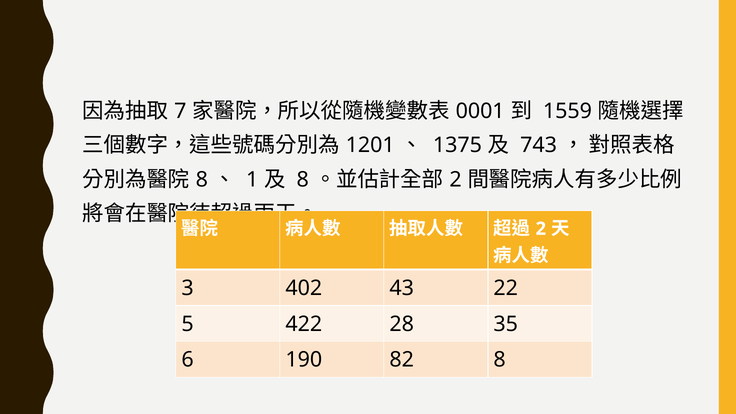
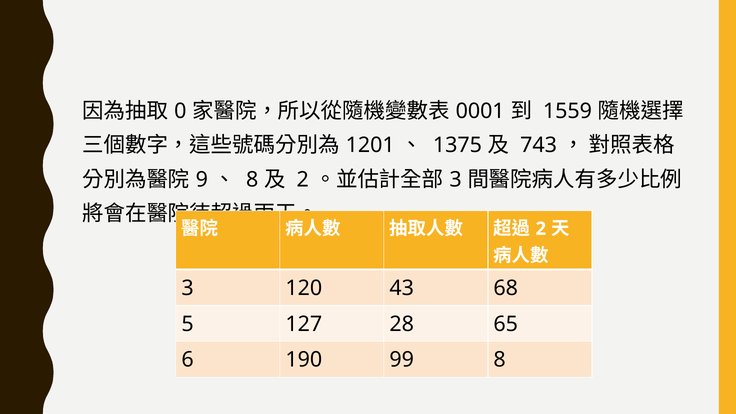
7: 7 -> 0
8 at (202, 180): 8 -> 9
1 at (252, 180): 1 -> 8
8 at (303, 180): 8 -> 2
2 at (456, 180): 2 -> 3
402: 402 -> 120
22: 22 -> 68
422: 422 -> 127
35: 35 -> 65
82: 82 -> 99
